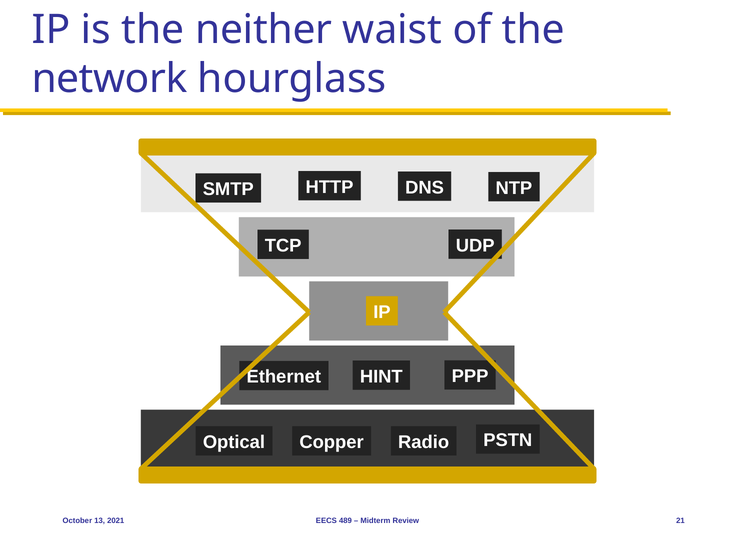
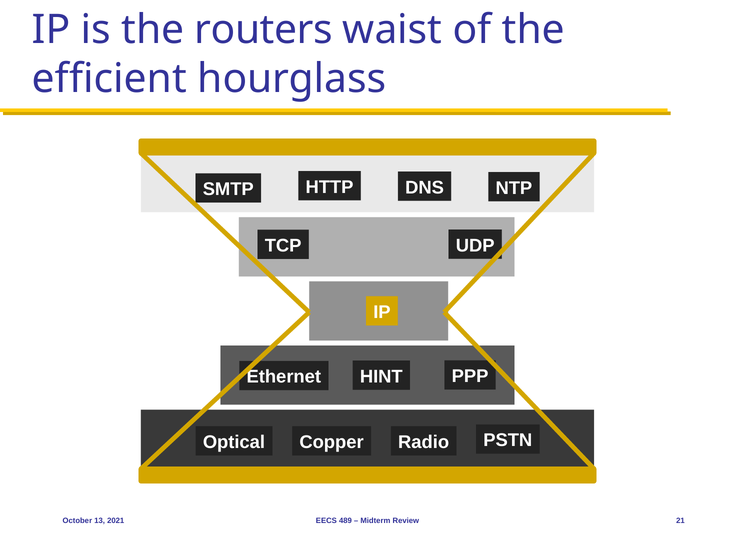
neither: neither -> routers
network: network -> efficient
